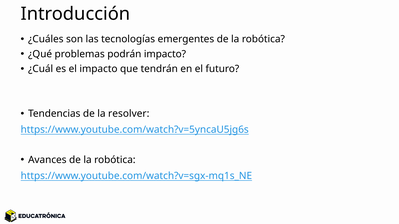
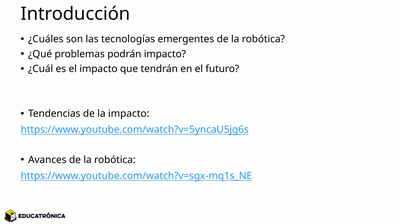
la resolver: resolver -> impacto
